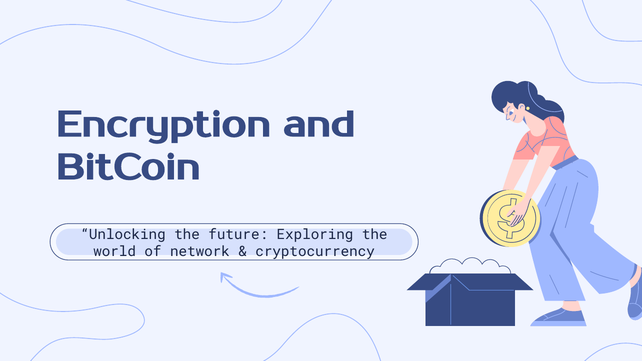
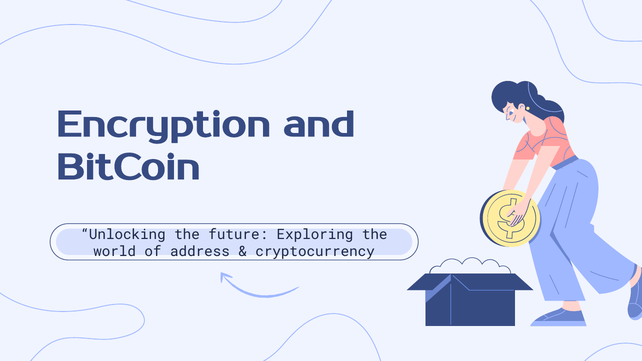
network: network -> address
